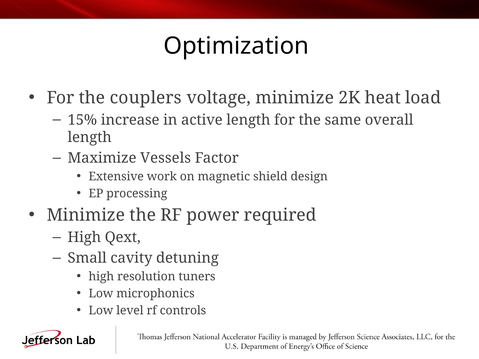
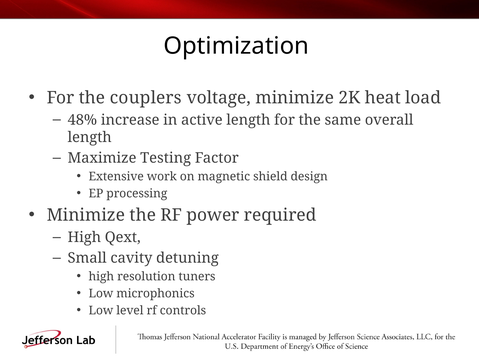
15%: 15% -> 48%
Vessels: Vessels -> Testing
